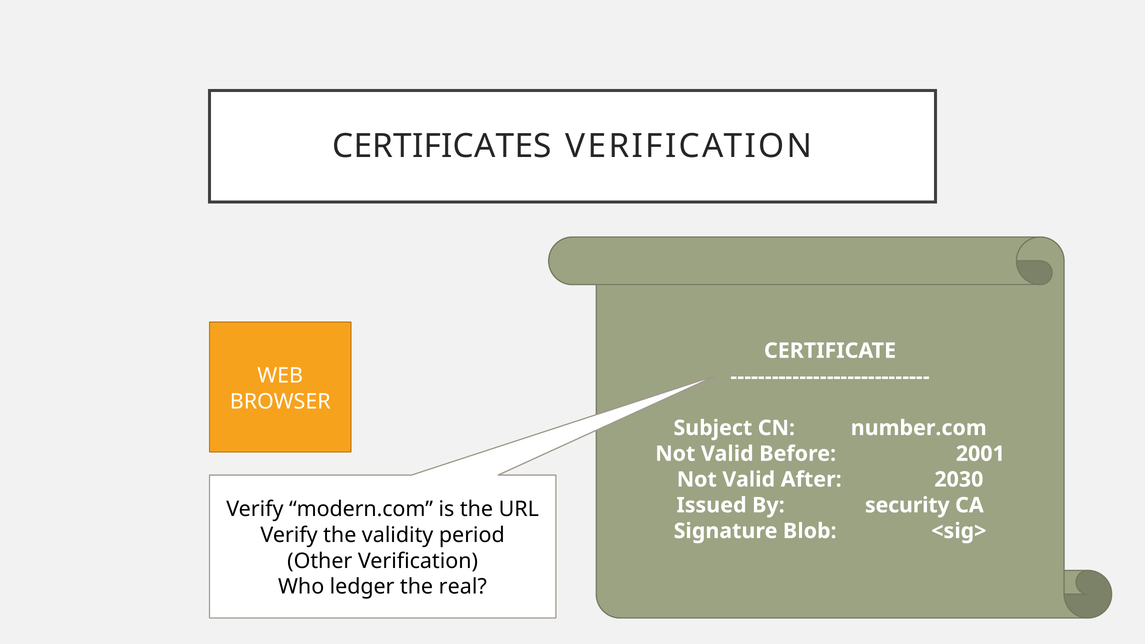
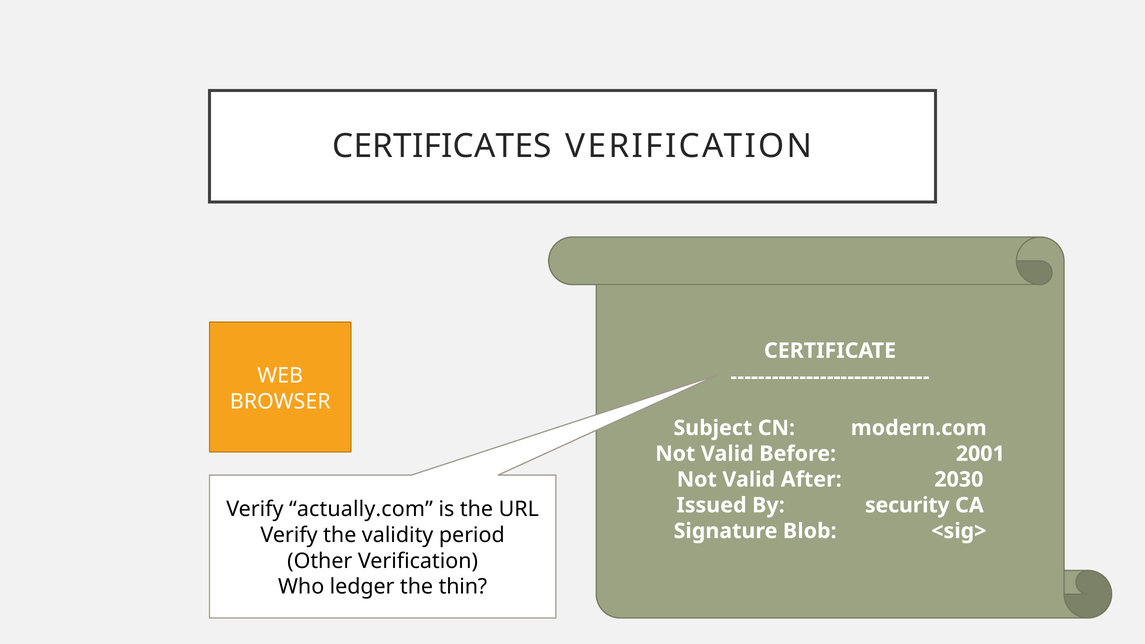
number.com: number.com -> modern.com
modern.com: modern.com -> actually.com
real: real -> thin
